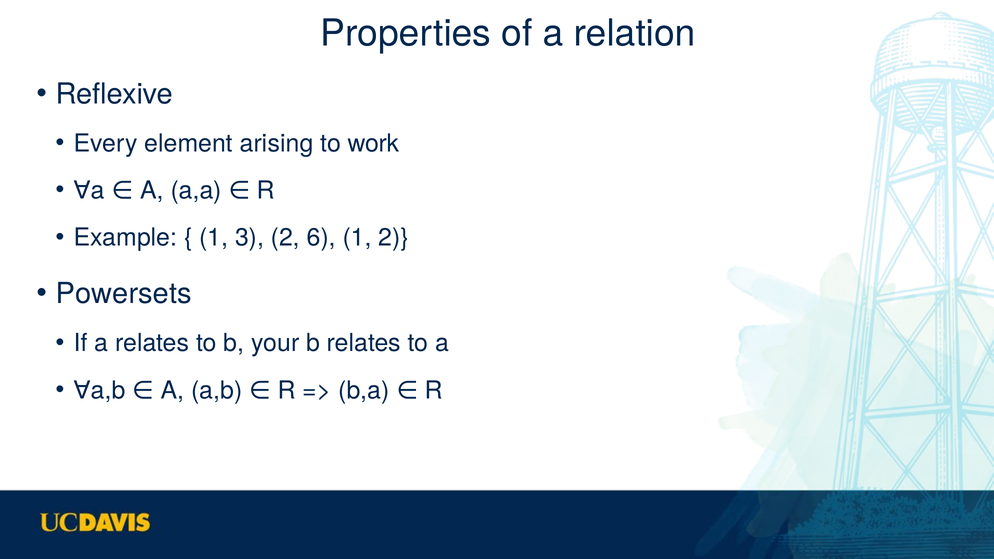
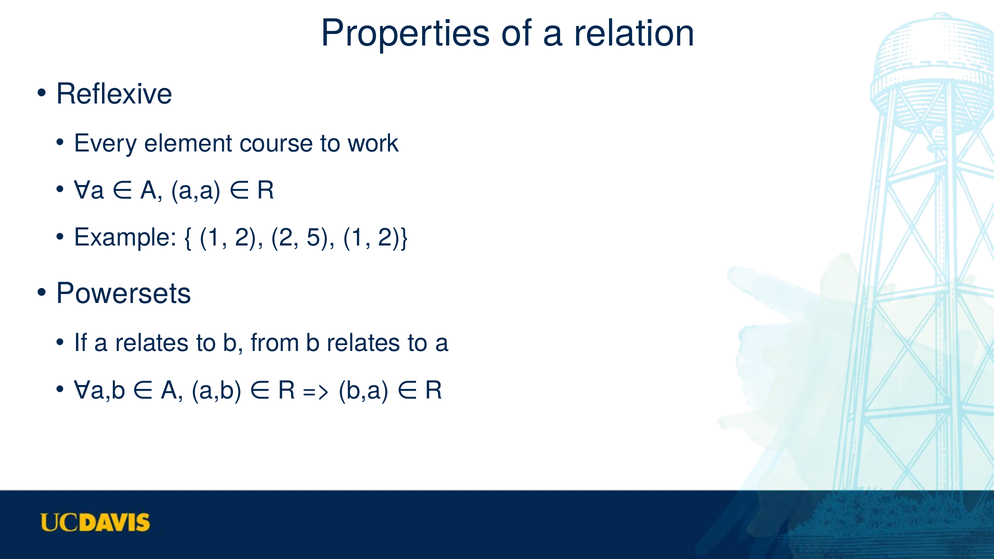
arising: arising -> course
3 at (250, 238): 3 -> 2
6: 6 -> 5
your: your -> from
